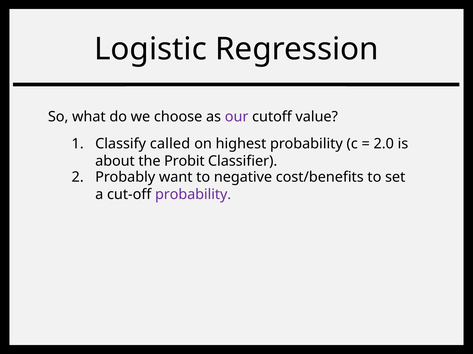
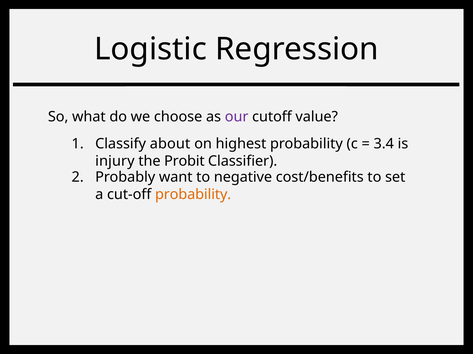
called: called -> about
2.0: 2.0 -> 3.4
about: about -> injury
probability at (193, 195) colour: purple -> orange
